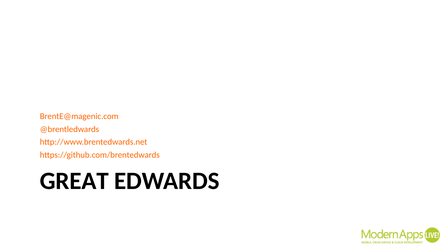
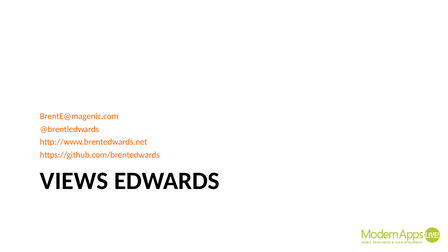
GREAT: GREAT -> VIEWS
